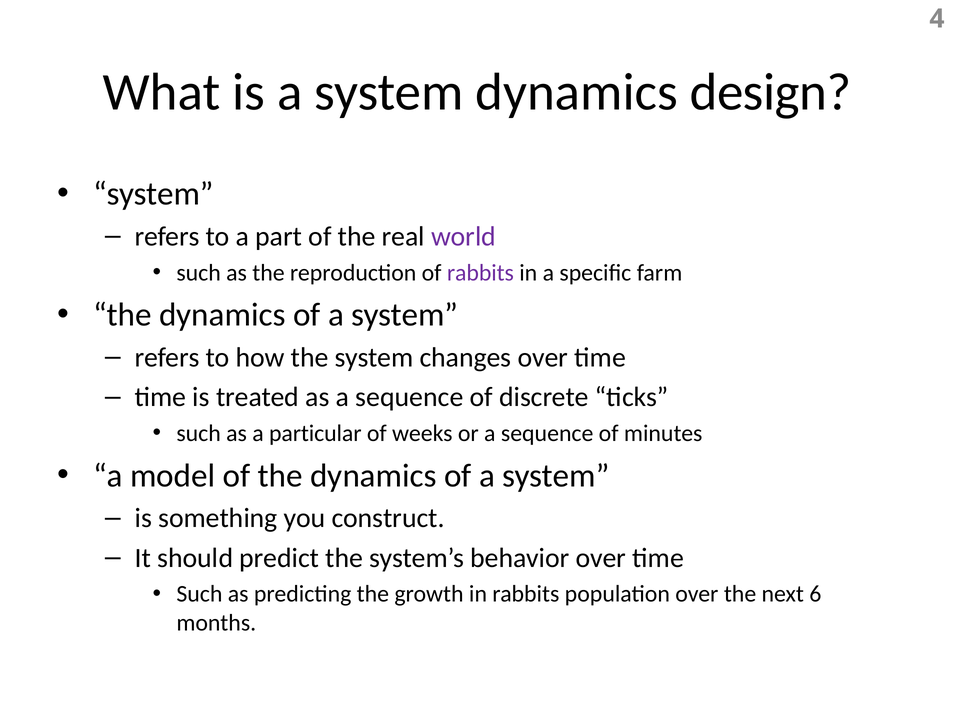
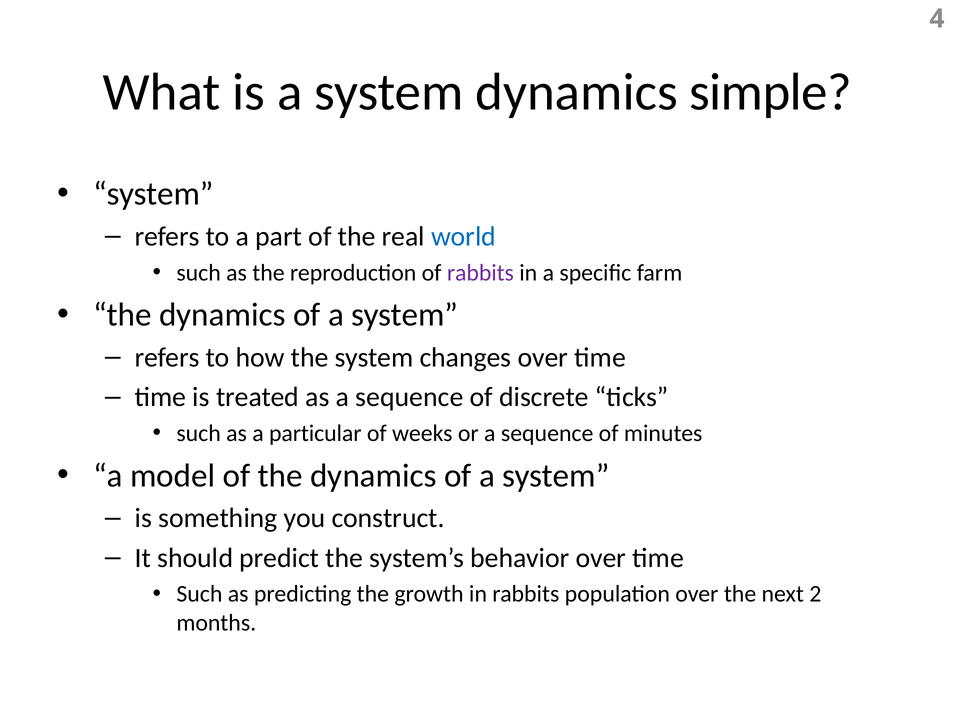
design: design -> simple
world colour: purple -> blue
6: 6 -> 2
